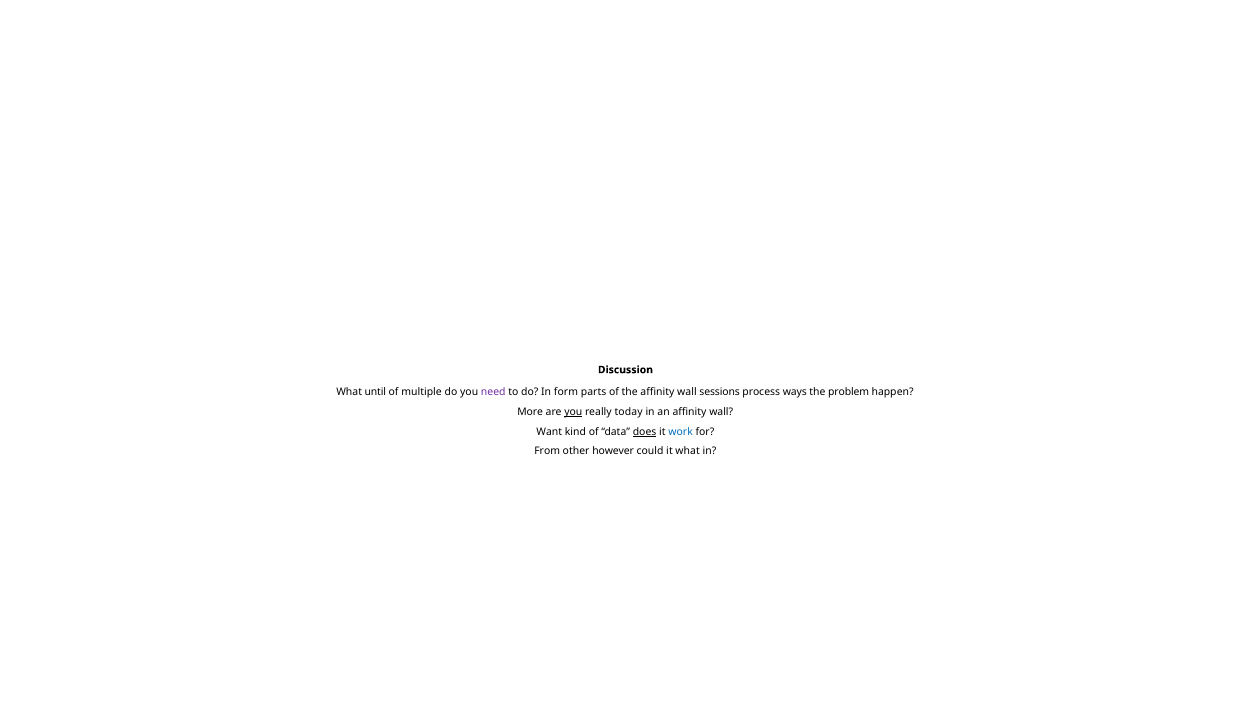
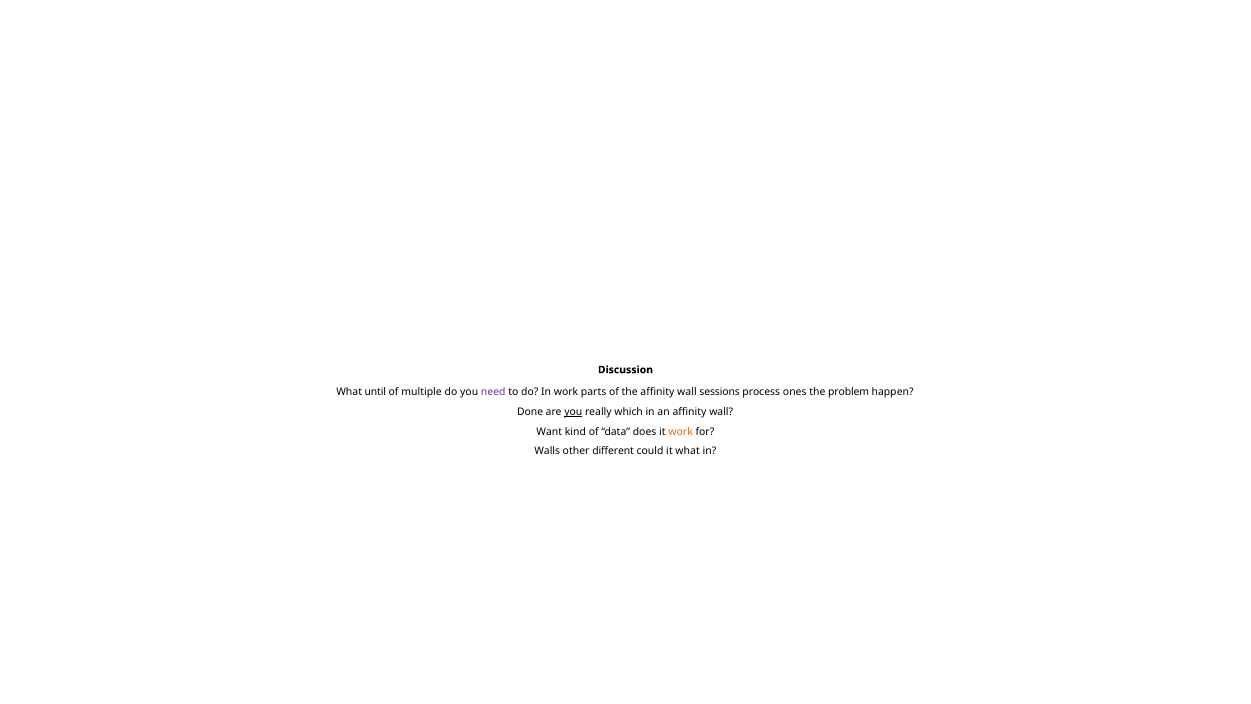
In form: form -> work
ways: ways -> ones
More: More -> Done
today: today -> which
does underline: present -> none
work at (681, 431) colour: blue -> orange
From: From -> Walls
however: however -> different
